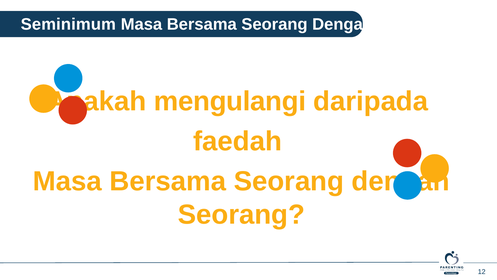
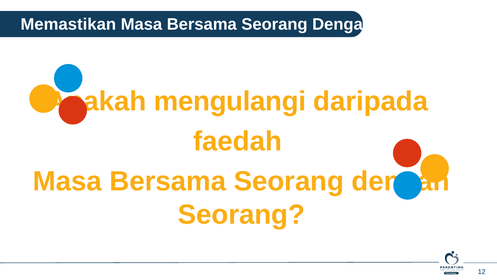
Seminimum: Seminimum -> Memastikan
